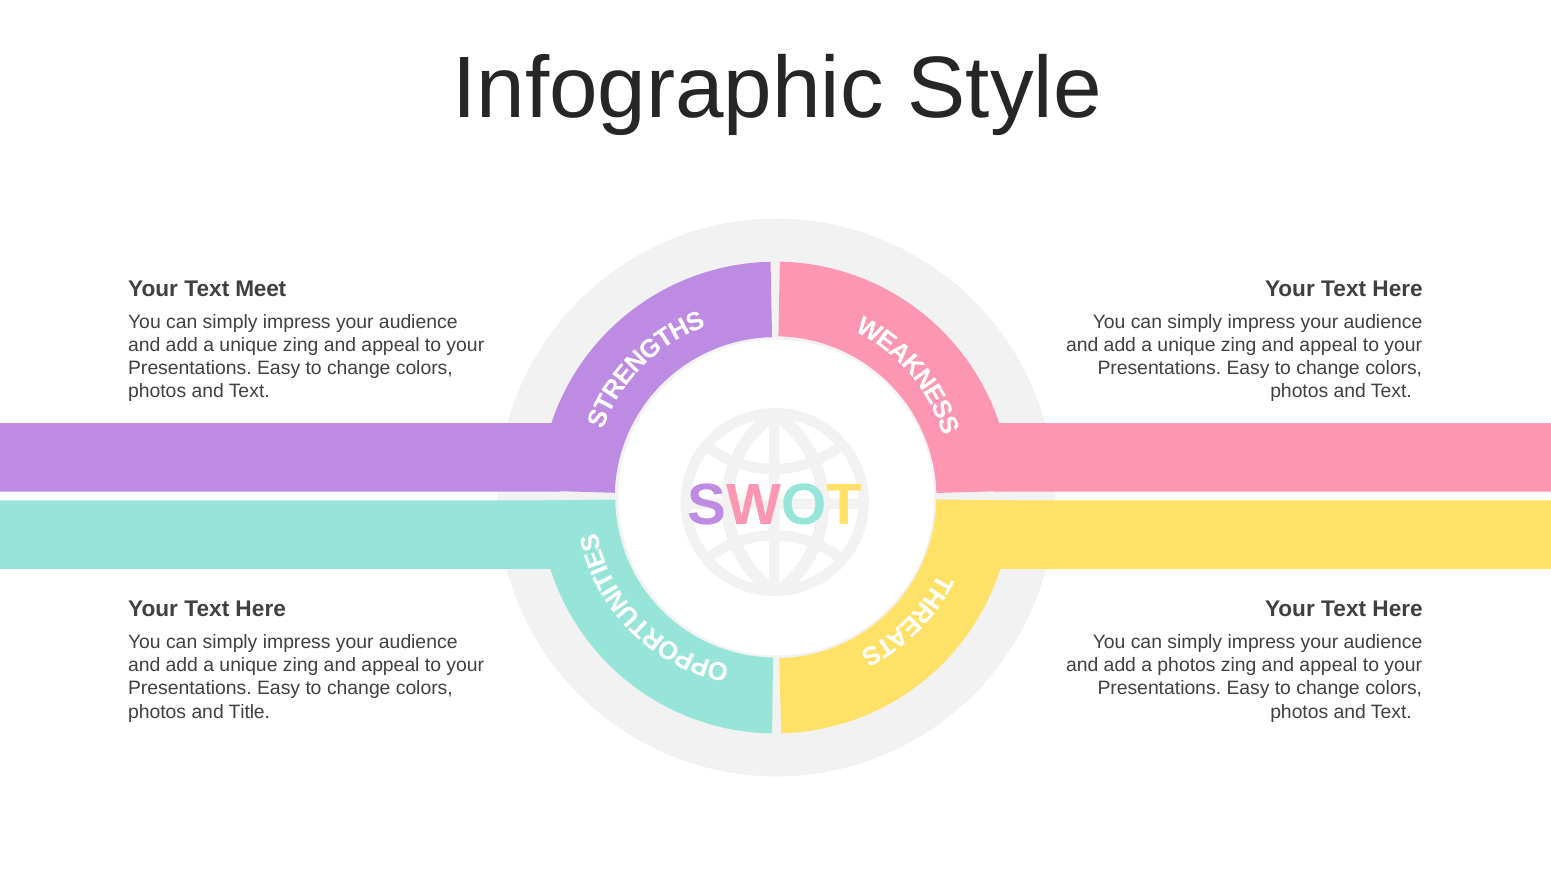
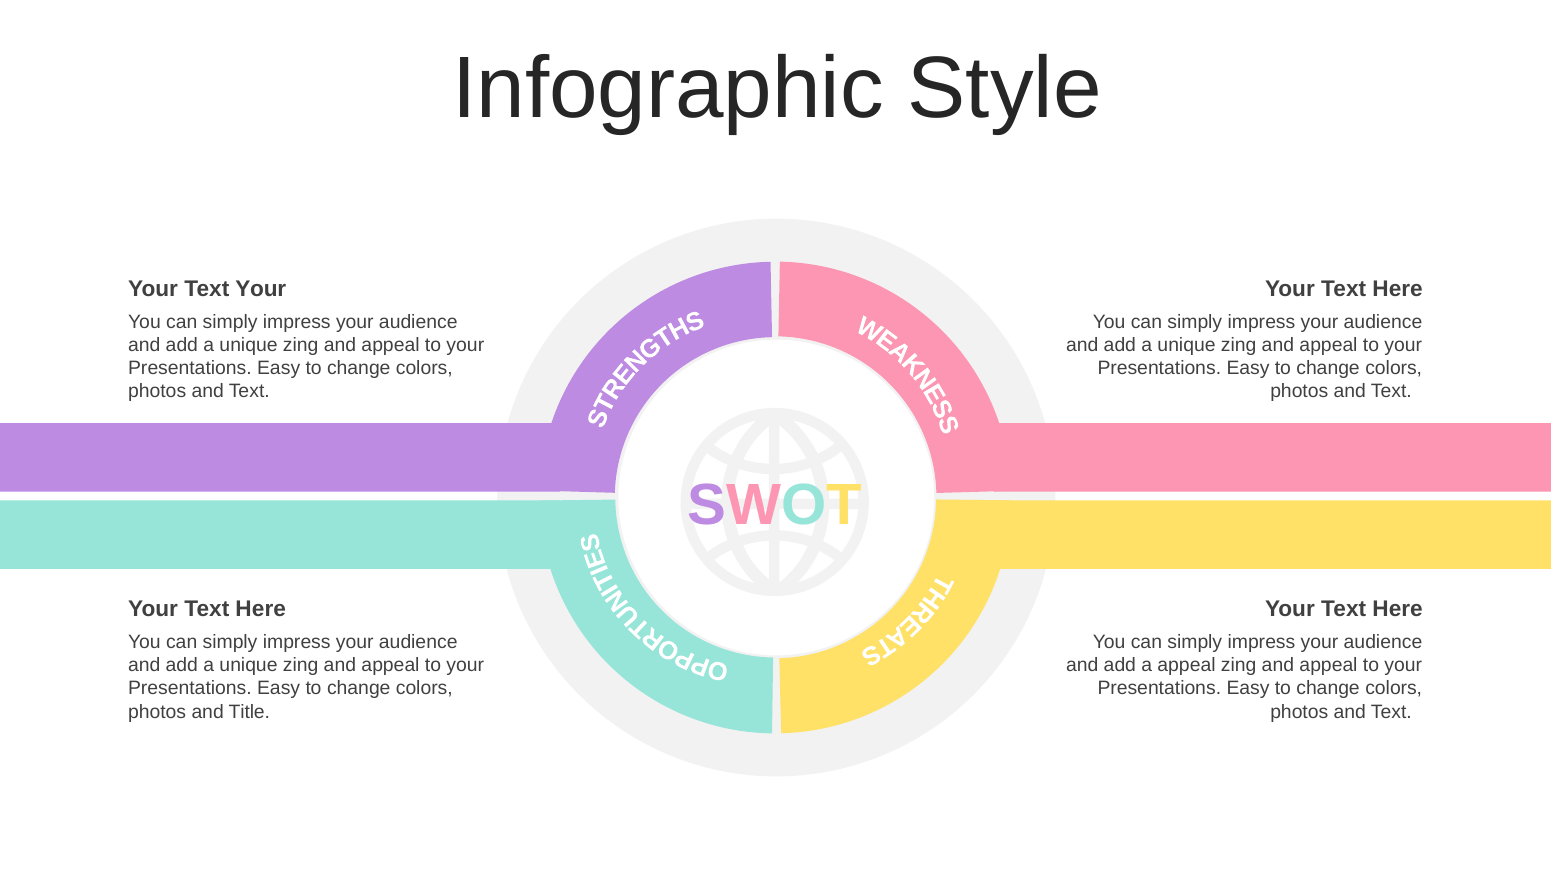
Your Text Meet: Meet -> Your
a photos: photos -> appeal
